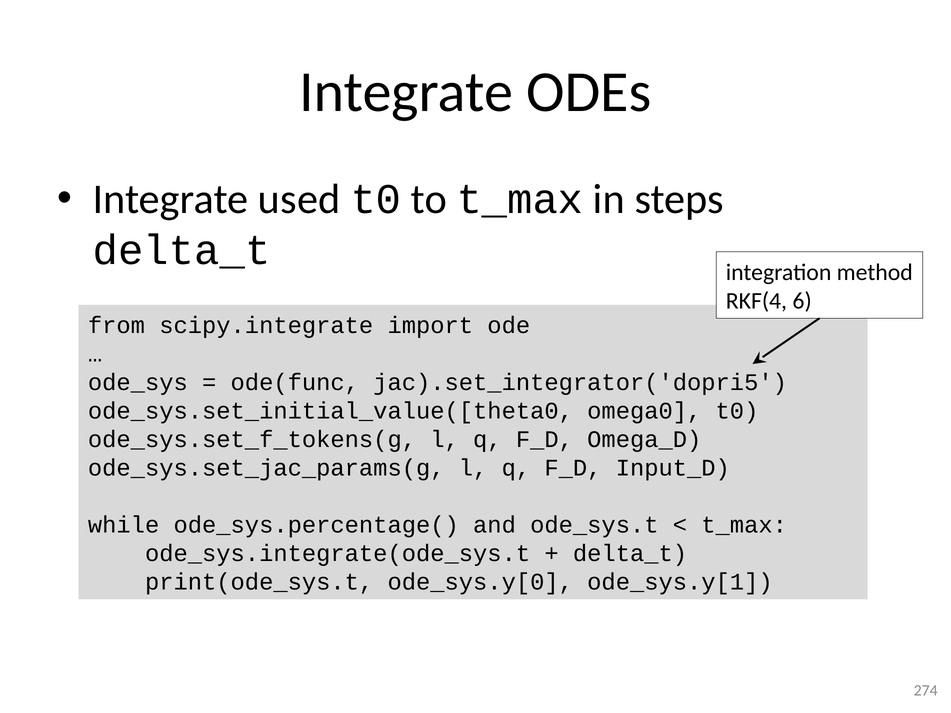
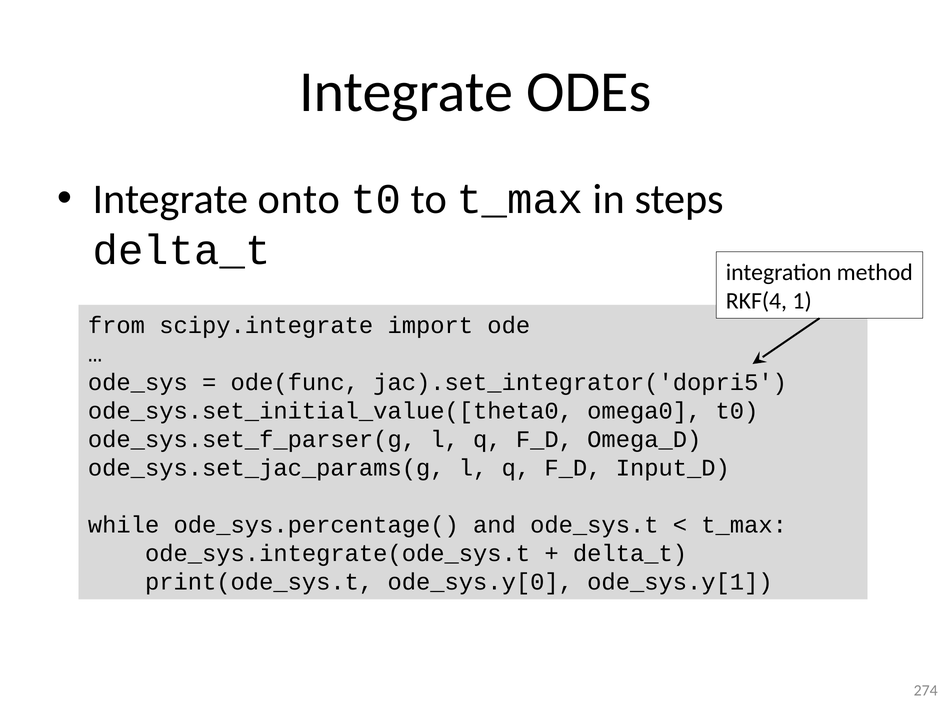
used: used -> onto
6: 6 -> 1
ode_sys.set_f_tokens(g: ode_sys.set_f_tokens(g -> ode_sys.set_f_parser(g
